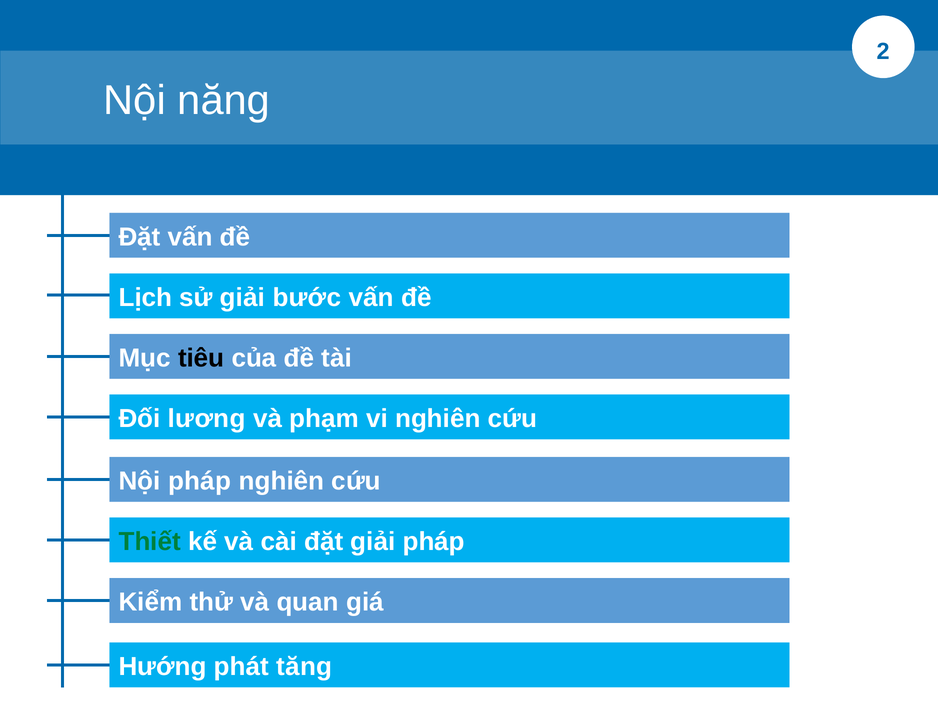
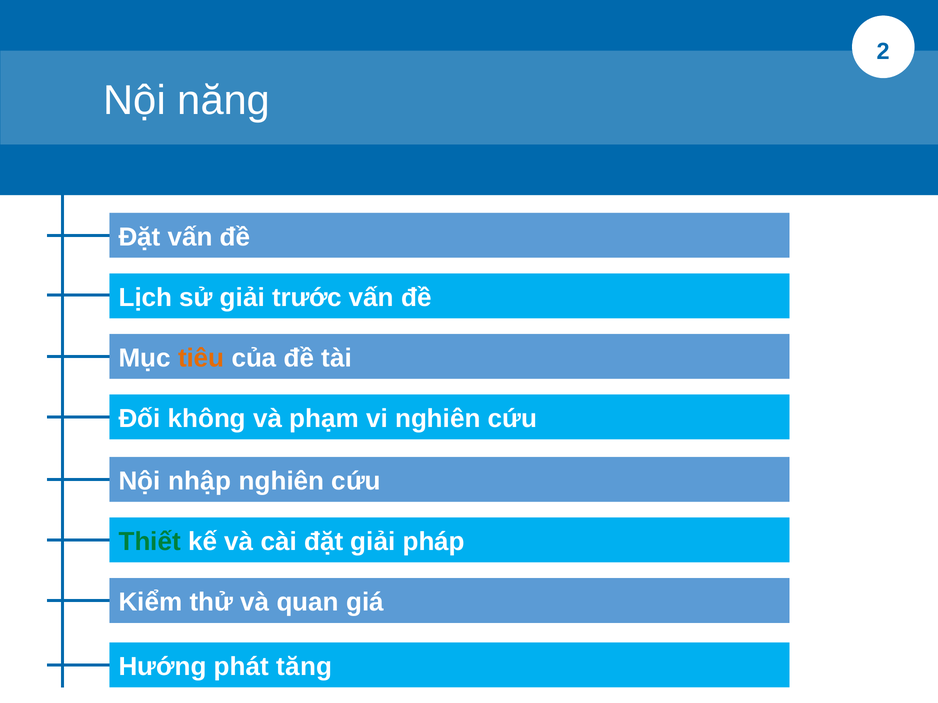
bước: bước -> trước
tiêu colour: black -> orange
lương: lương -> không
Nội pháp: pháp -> nhập
